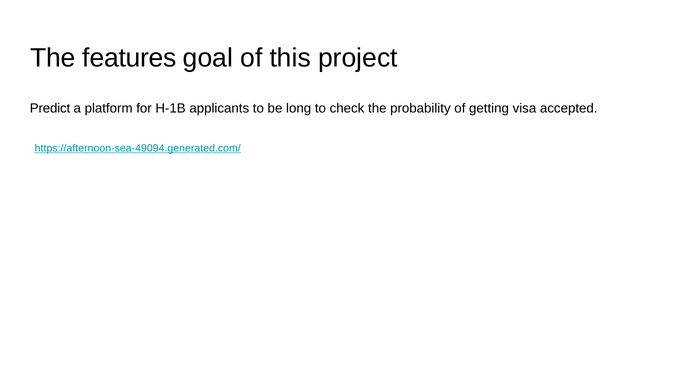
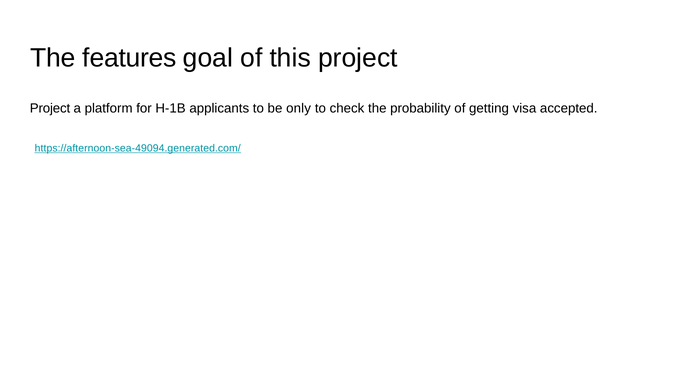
Predict at (50, 109): Predict -> Project
long: long -> only
